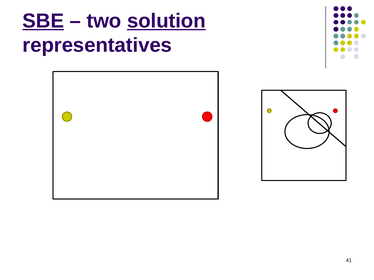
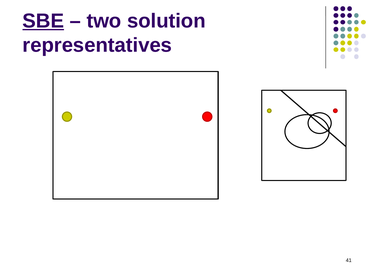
solution underline: present -> none
